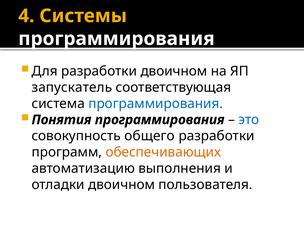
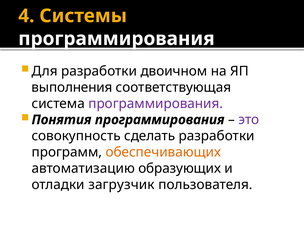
запускатель: запускатель -> выполнения
программирования at (156, 104) colour: blue -> purple
это colour: blue -> purple
общего: общего -> сделать
выполнения: выполнения -> образующих
отладки двоичном: двоичном -> загрузчик
